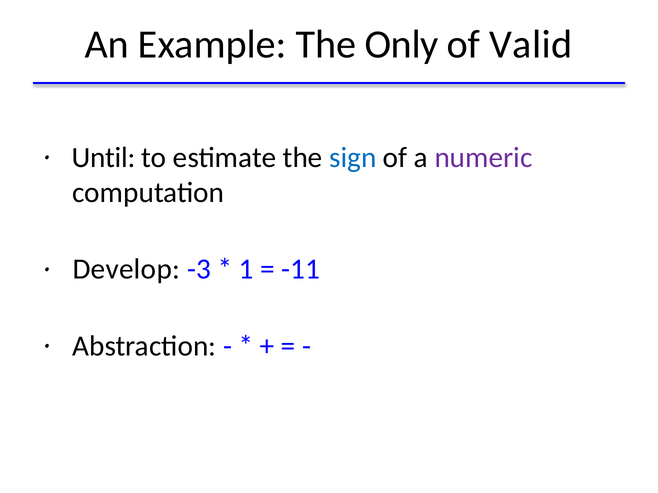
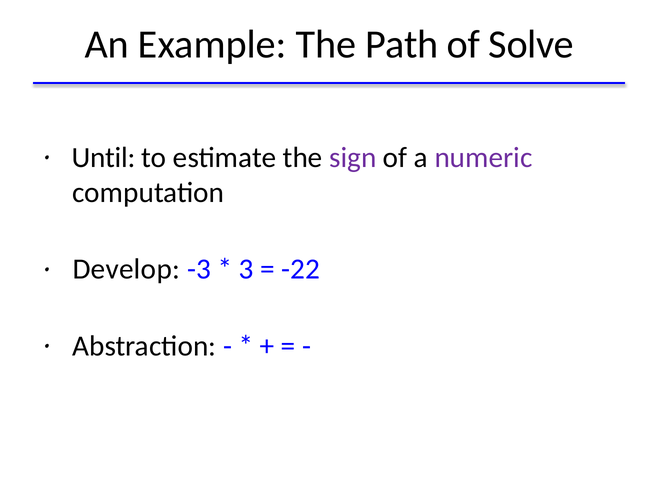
Only: Only -> Path
Valid: Valid -> Solve
sign colour: blue -> purple
1: 1 -> 3
-11: -11 -> -22
